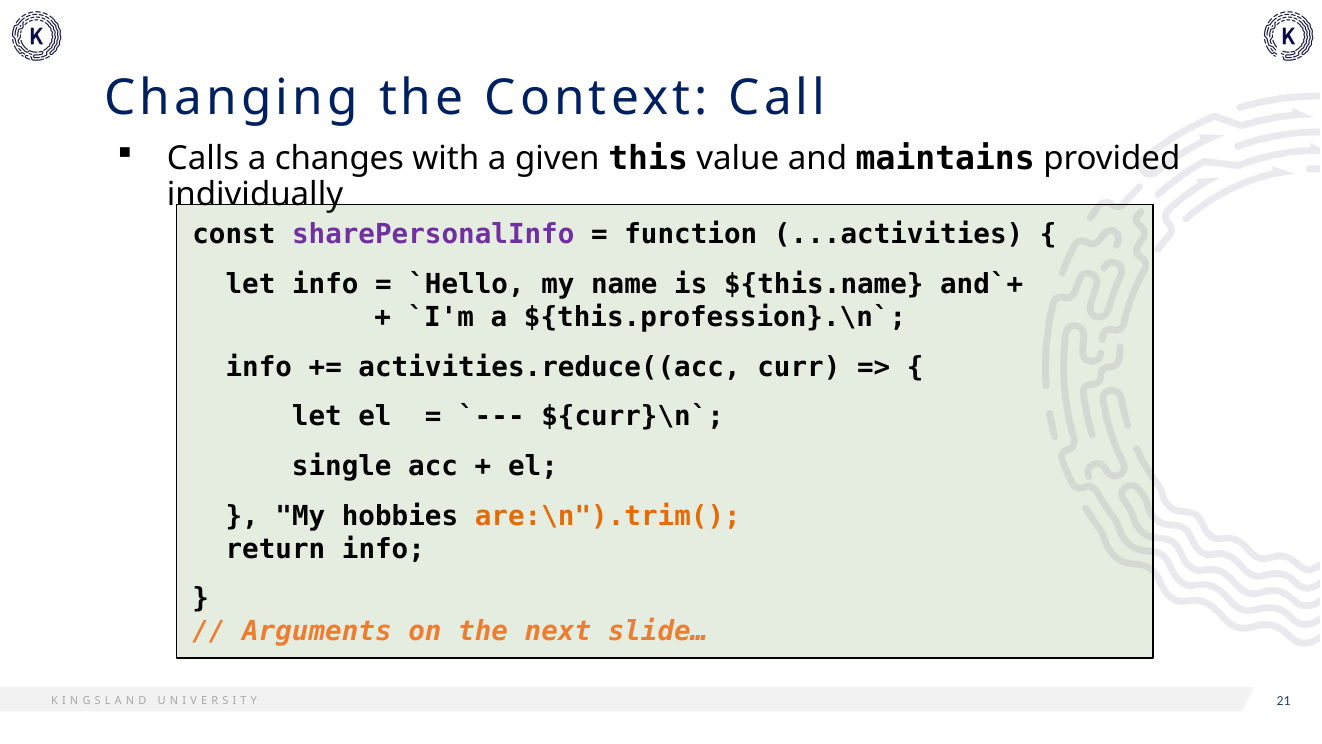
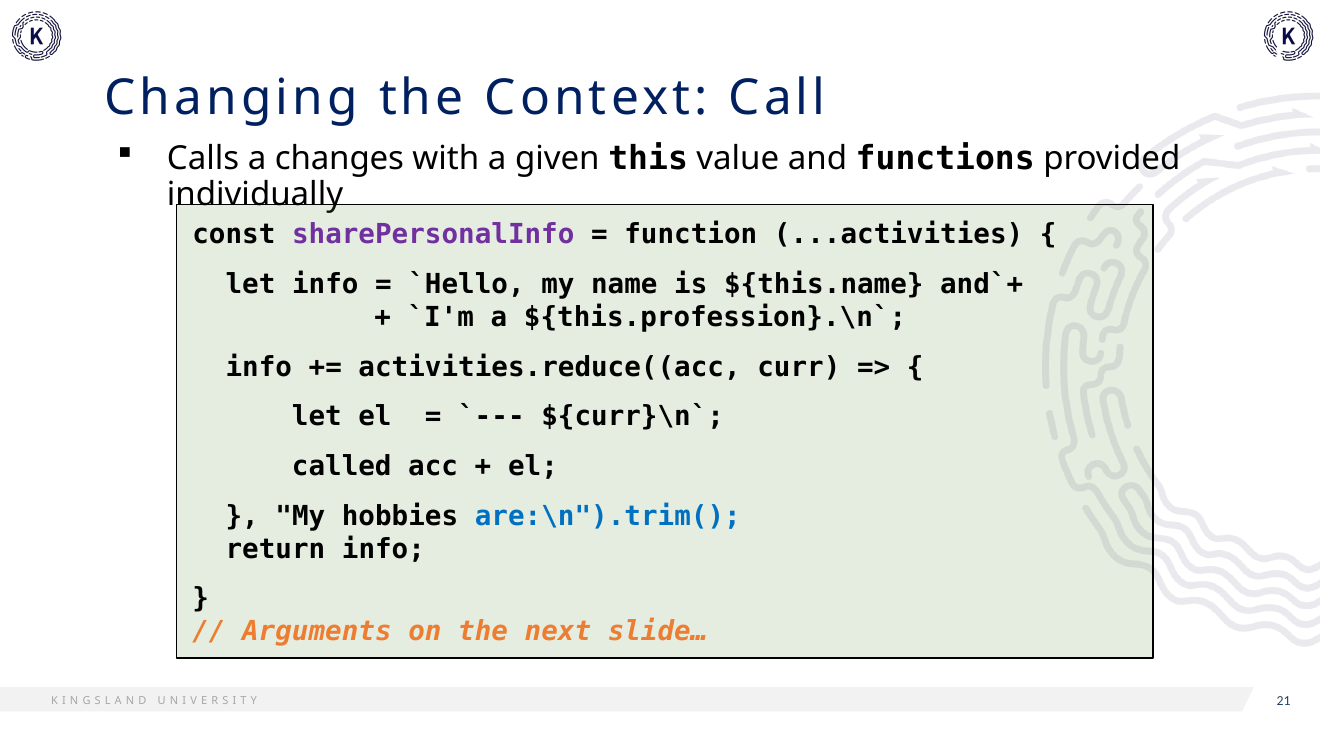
maintains: maintains -> functions
single: single -> called
are:\n").trim( colour: orange -> blue
